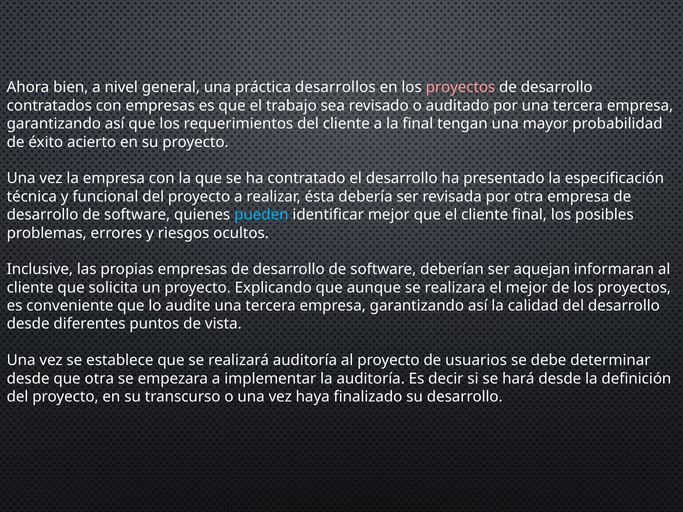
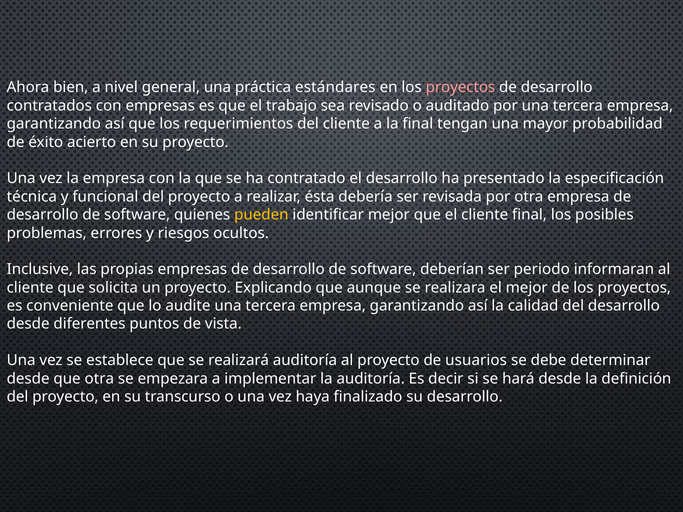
desarrollos: desarrollos -> estándares
pueden colour: light blue -> yellow
aquejan: aquejan -> periodo
